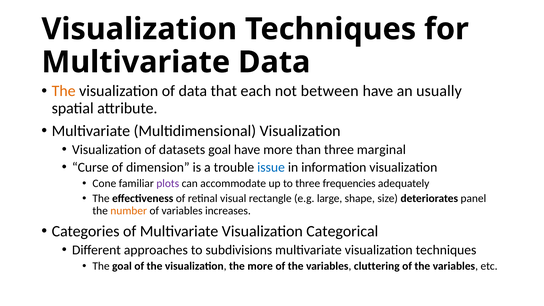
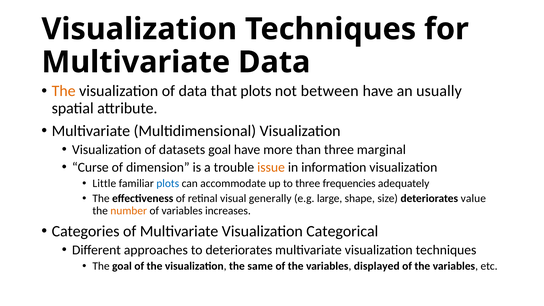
that each: each -> plots
issue colour: blue -> orange
Cone: Cone -> Little
plots at (168, 184) colour: purple -> blue
rectangle: rectangle -> generally
panel: panel -> value
to subdivisions: subdivisions -> deteriorates
the more: more -> same
cluttering: cluttering -> displayed
